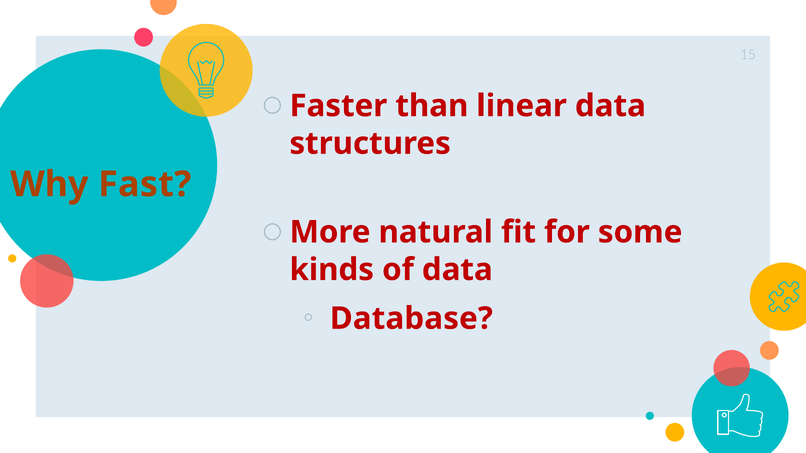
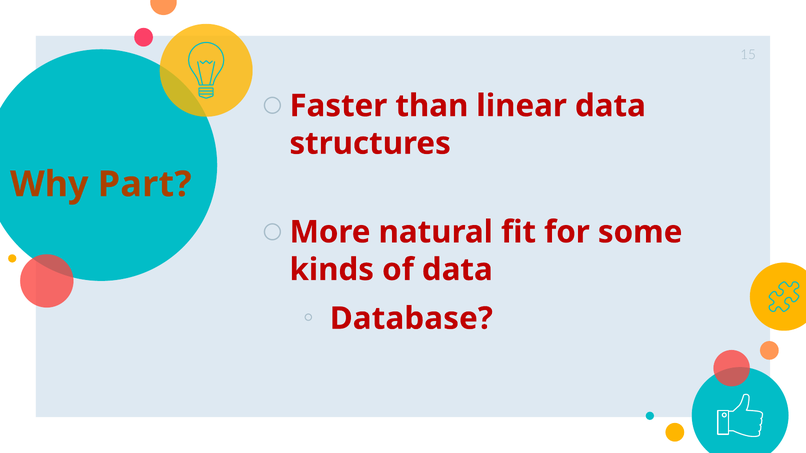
Fast: Fast -> Part
